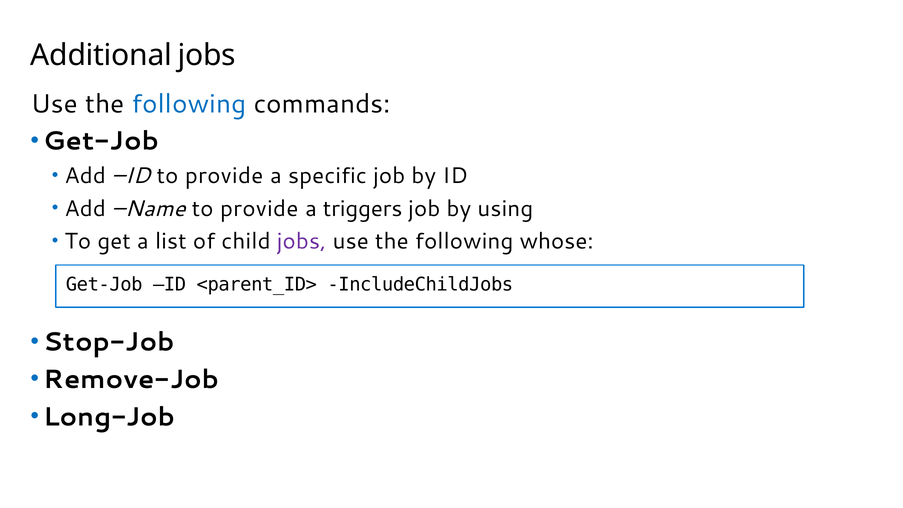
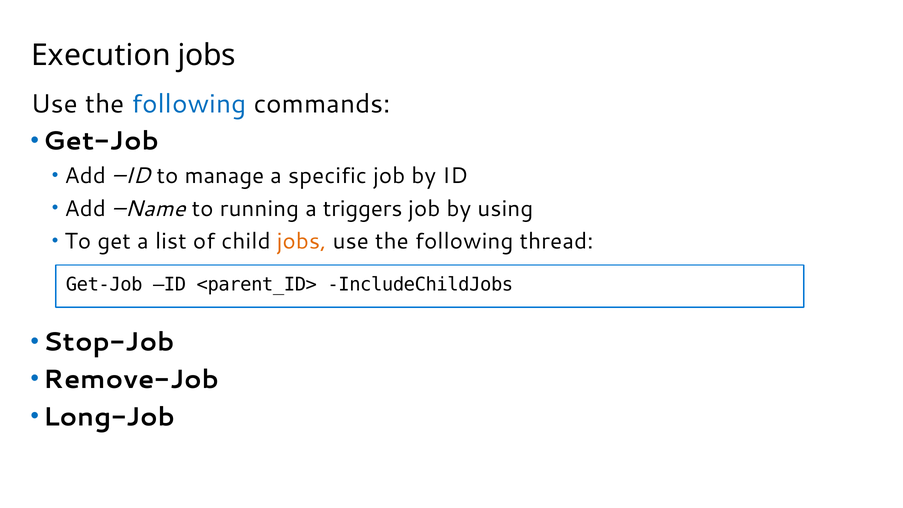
Additional: Additional -> Execution
ID to provide: provide -> manage
Name to provide: provide -> running
jobs at (302, 241) colour: purple -> orange
whose: whose -> thread
